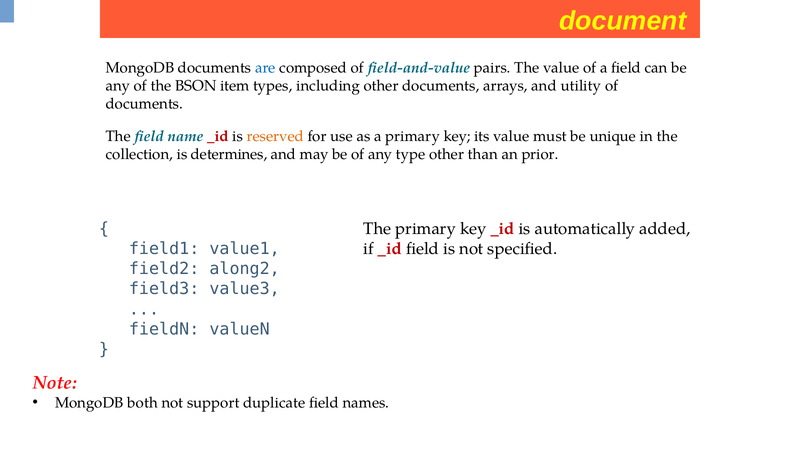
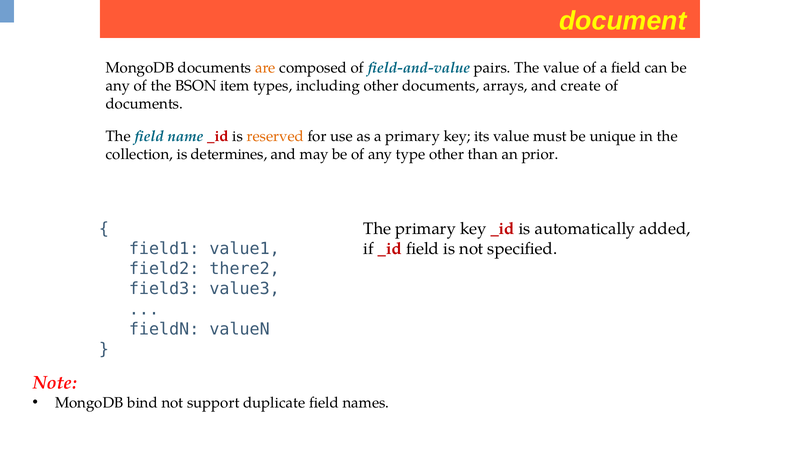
are colour: blue -> orange
utility: utility -> create
along2: along2 -> there2
both: both -> bind
